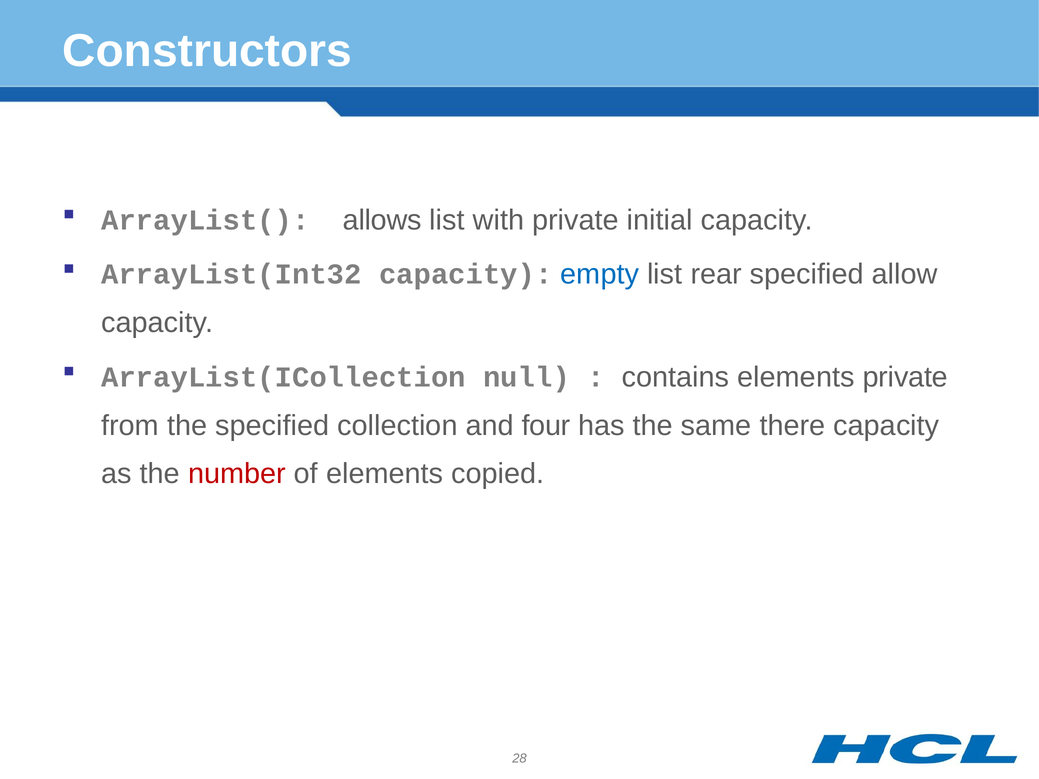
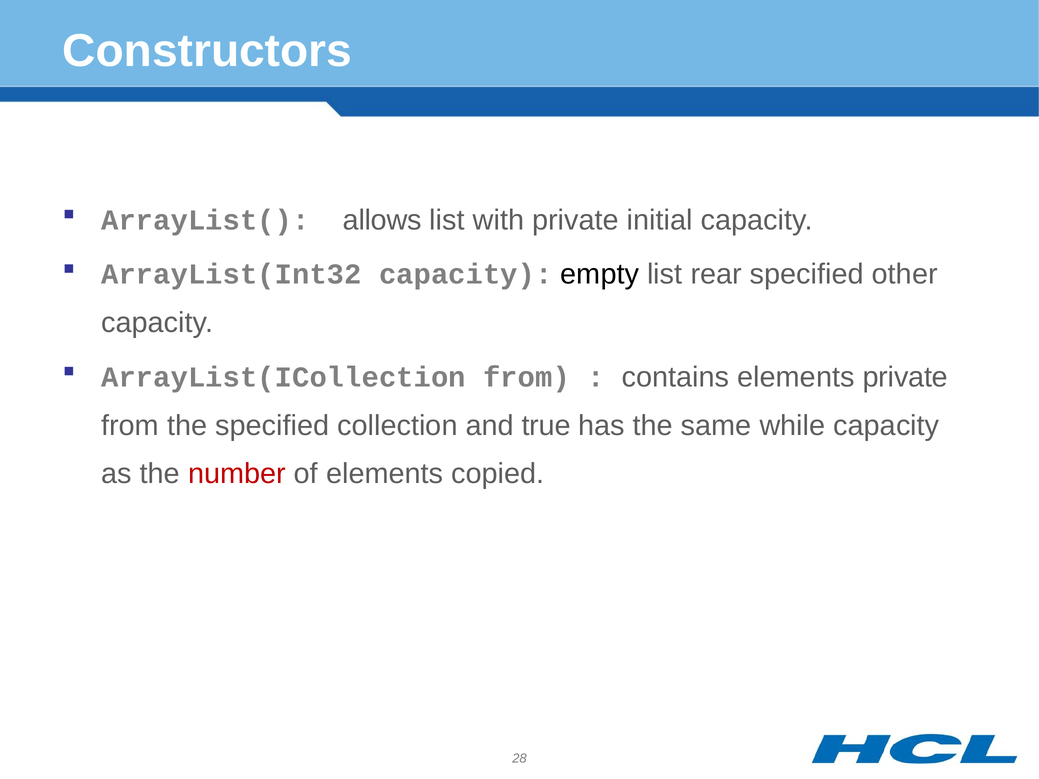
empty colour: blue -> black
allow: allow -> other
ArrayList(ICollection null: null -> from
four: four -> true
there: there -> while
